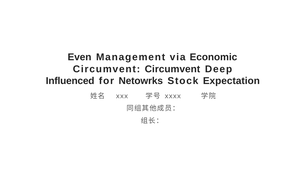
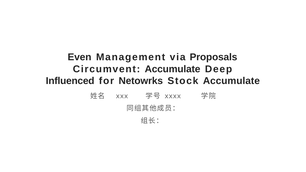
Economic: Economic -> Proposals
Circumvent Circumvent: Circumvent -> Accumulate
Stock Expectation: Expectation -> Accumulate
